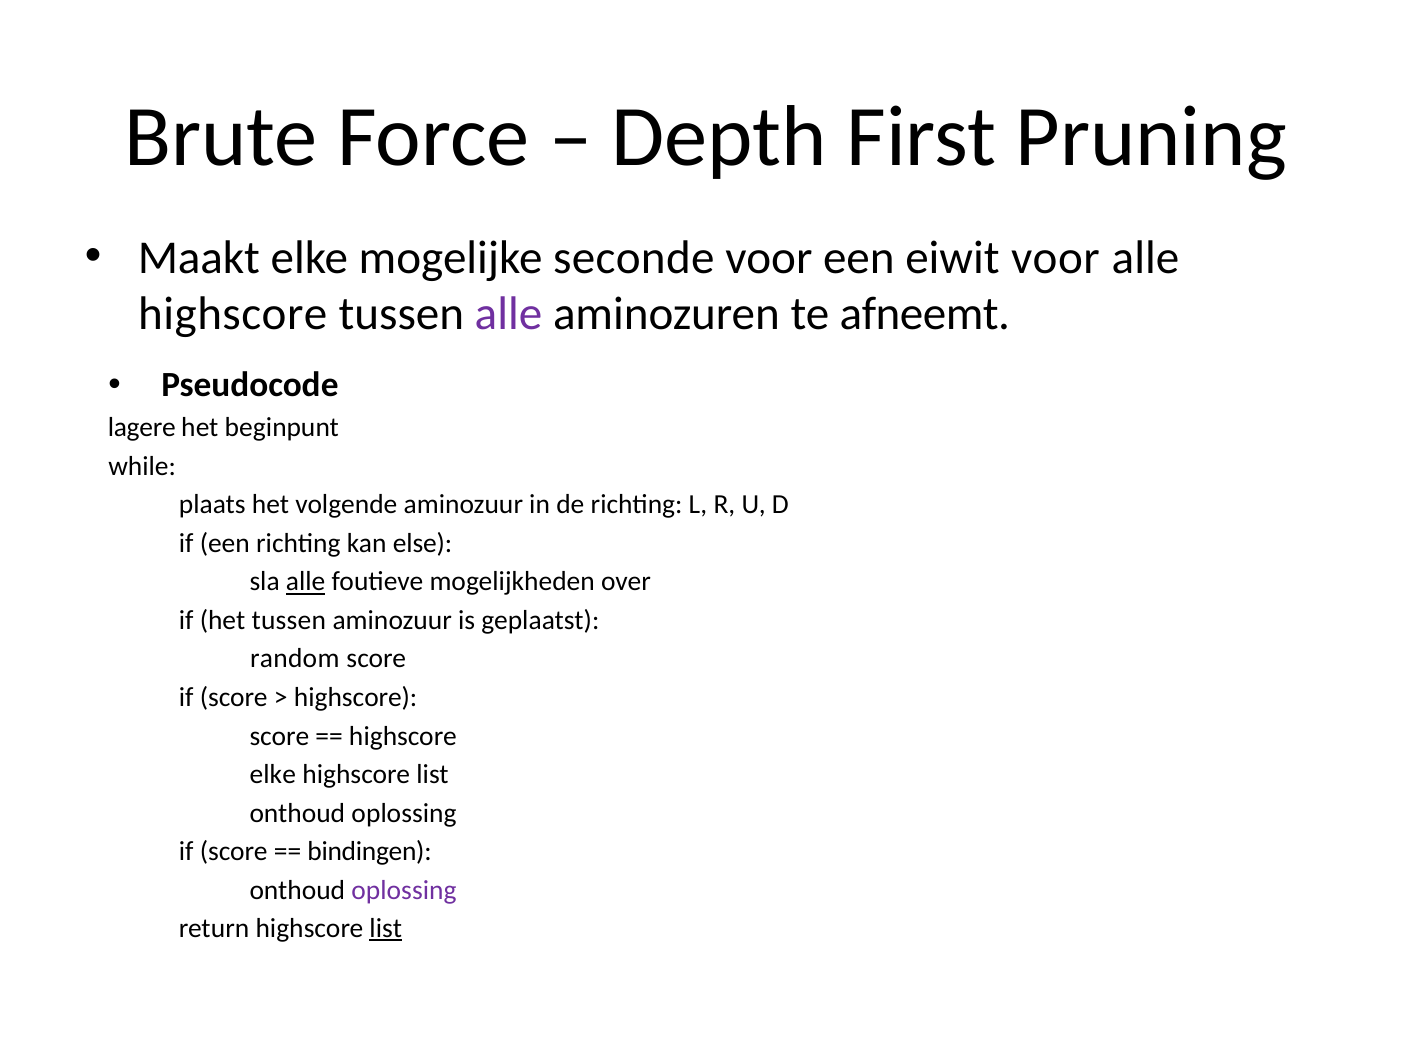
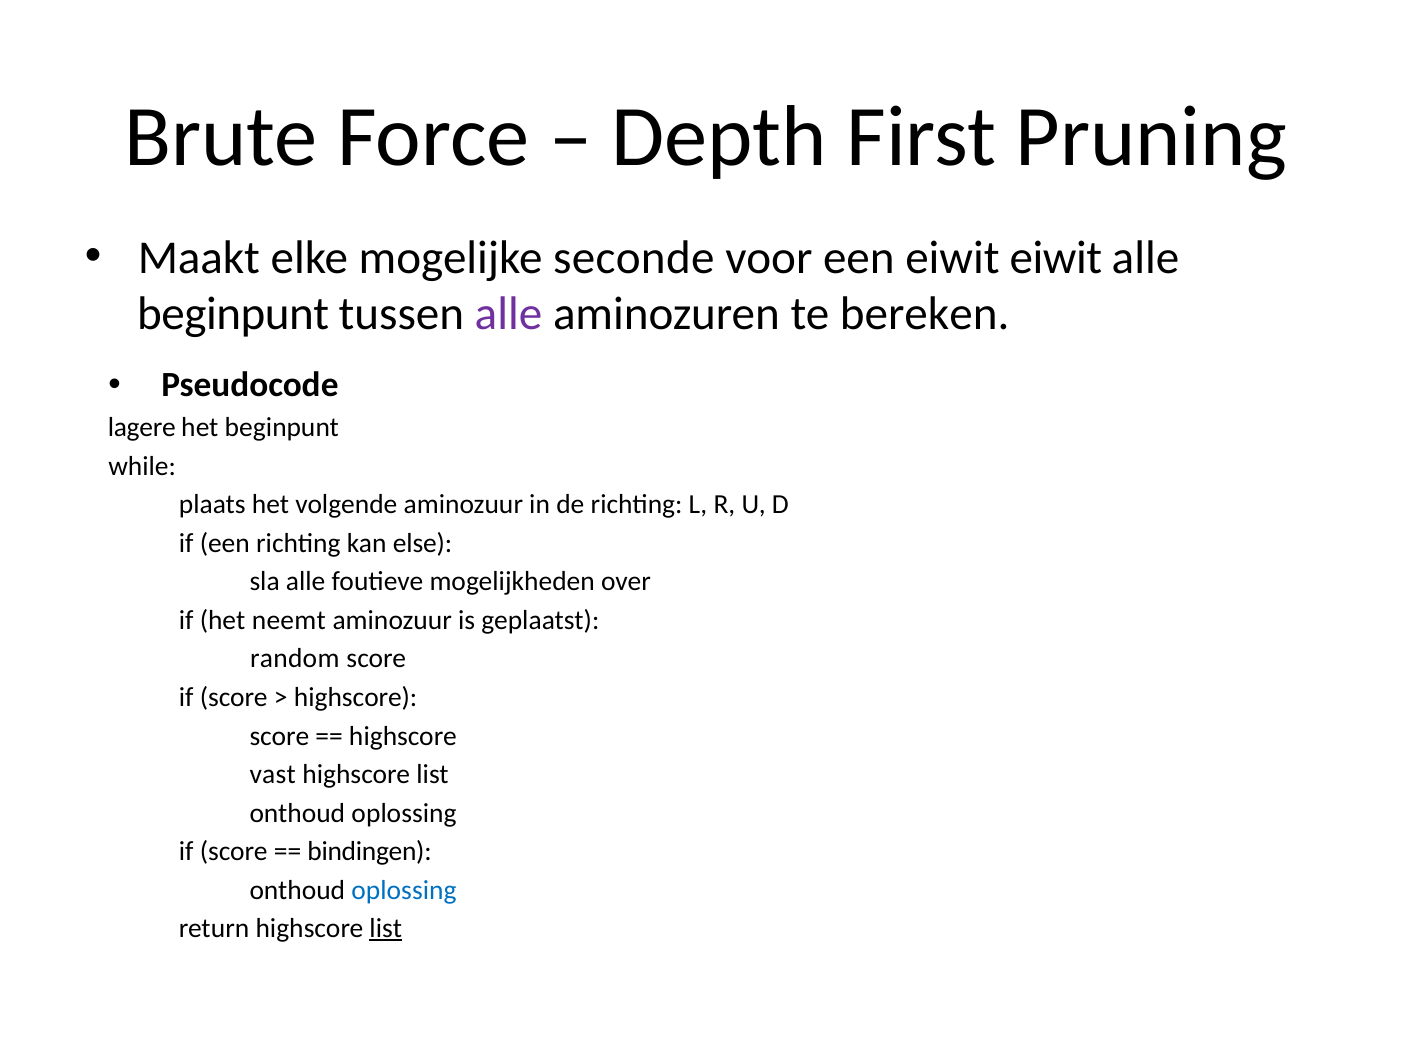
eiwit voor: voor -> eiwit
highscore at (233, 314): highscore -> beginpunt
afneemt: afneemt -> bereken
alle at (306, 582) underline: present -> none
het tussen: tussen -> neemt
elke at (273, 774): elke -> vast
oplossing at (404, 890) colour: purple -> blue
